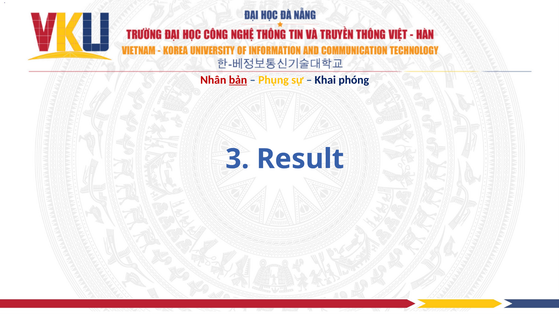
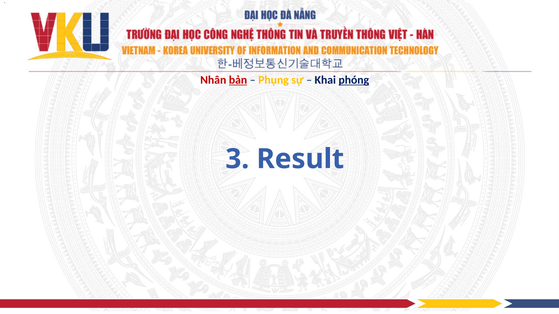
phóng underline: none -> present
